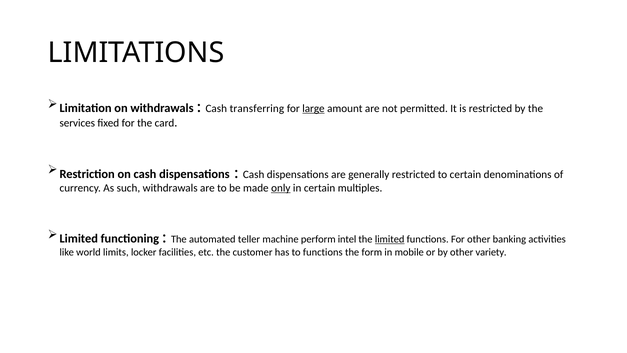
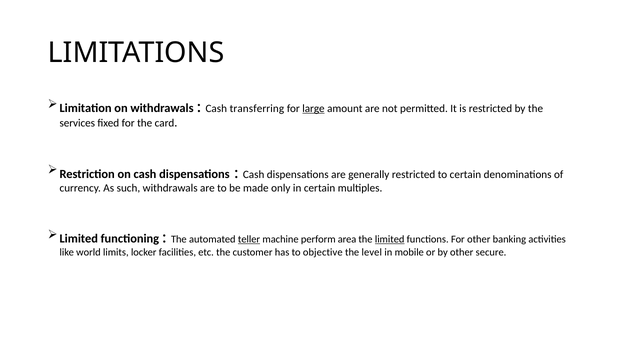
only underline: present -> none
teller underline: none -> present
intel: intel -> area
to functions: functions -> objective
form: form -> level
variety: variety -> secure
